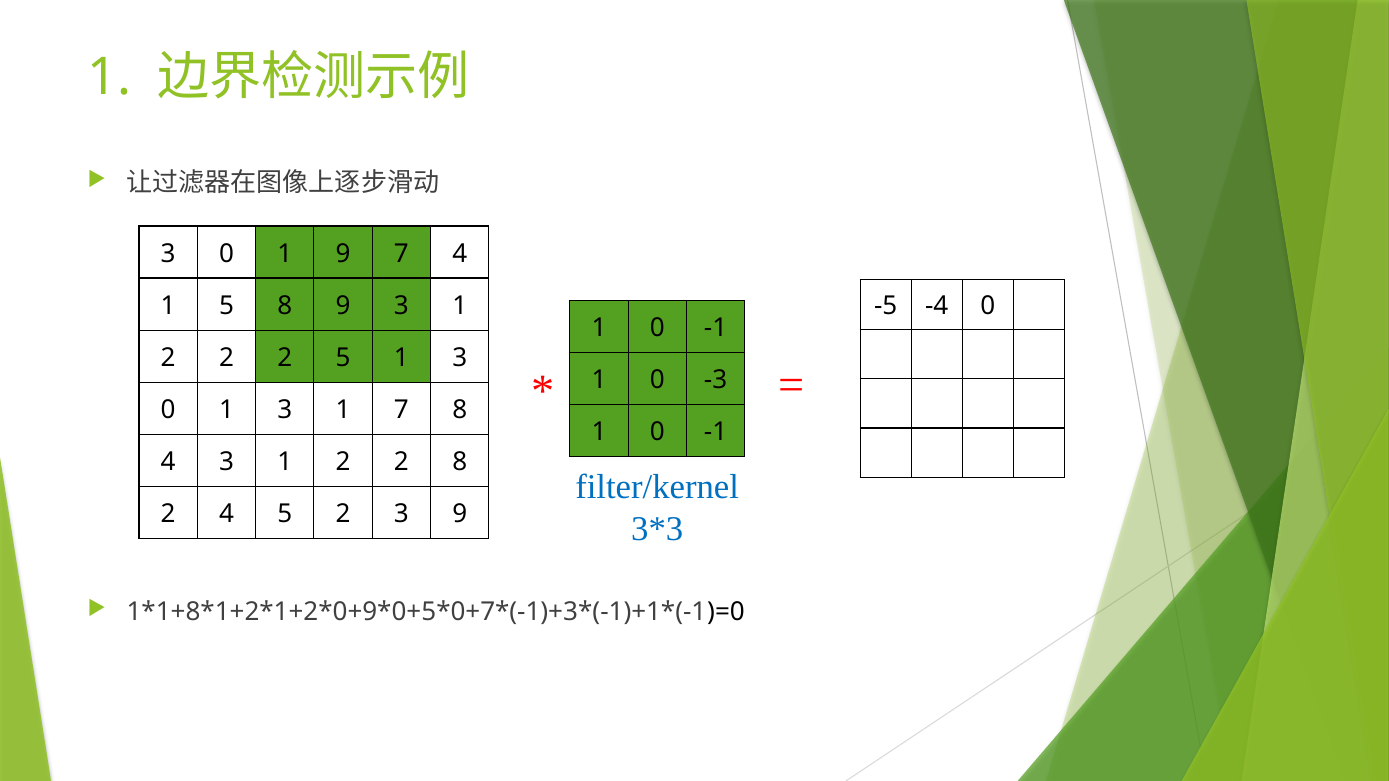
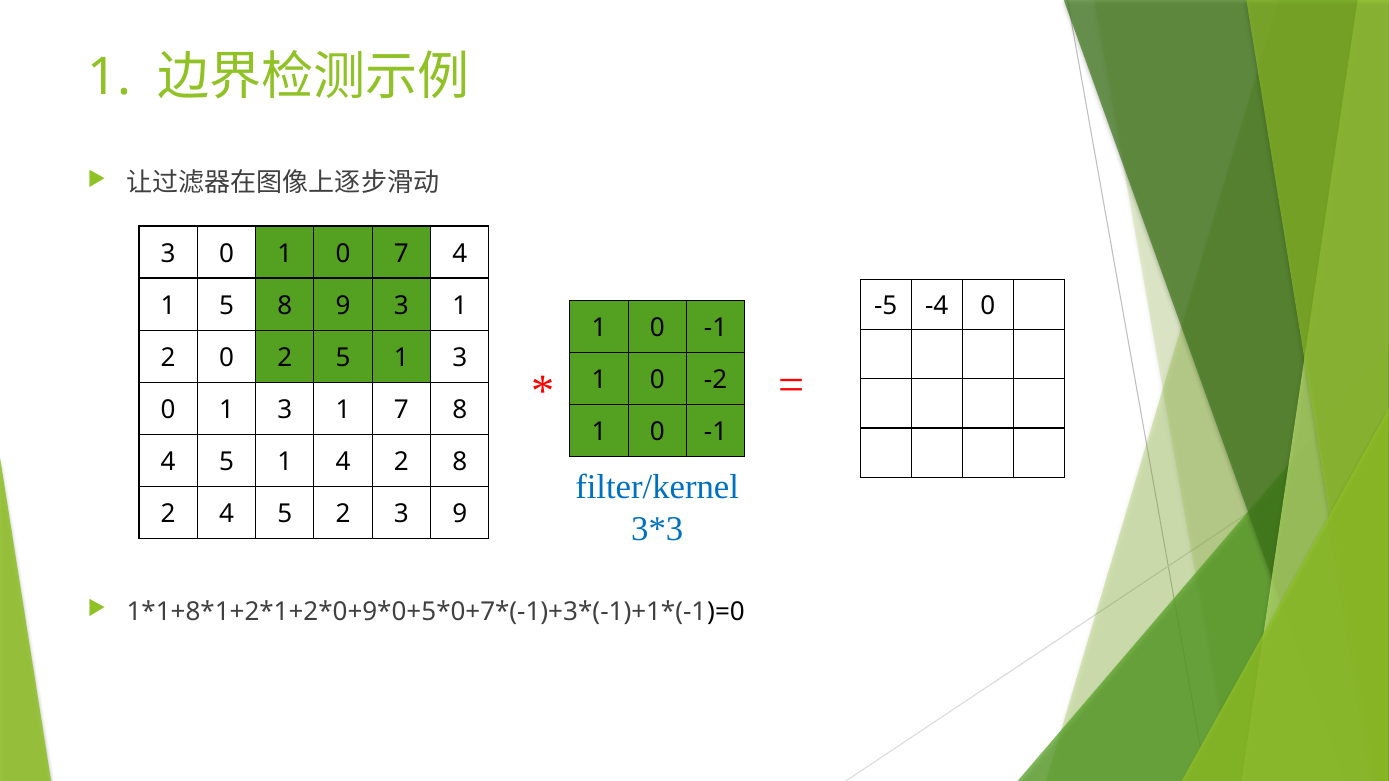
0 1 9: 9 -> 0
2 at (226, 358): 2 -> 0
-3: -3 -> -2
3 at (226, 462): 3 -> 5
2 at (343, 462): 2 -> 4
